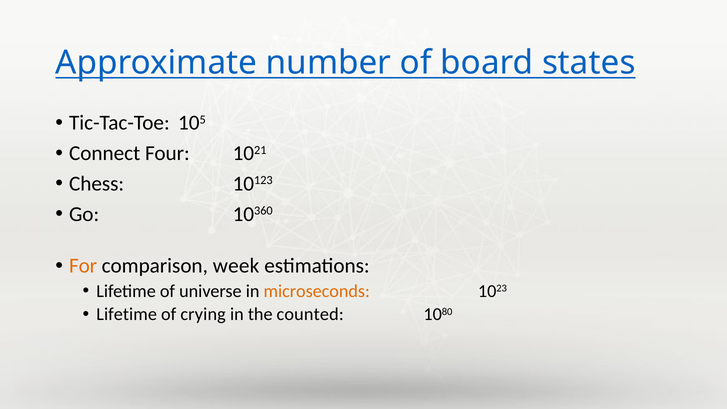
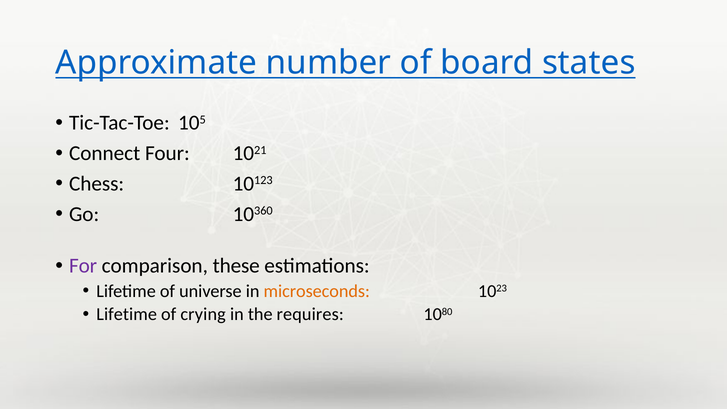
For colour: orange -> purple
week: week -> these
counted: counted -> requires
